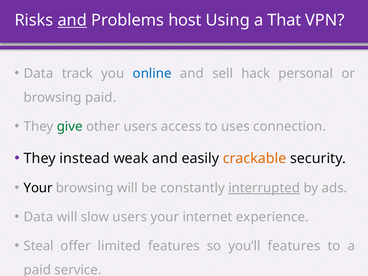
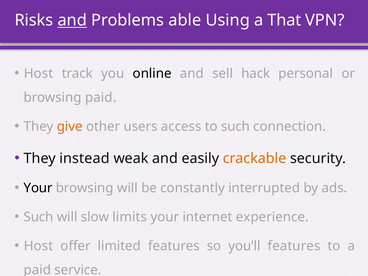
host: host -> able
Data at (39, 74): Data -> Host
online colour: blue -> black
give colour: green -> orange
to uses: uses -> such
interrupted underline: present -> none
Data at (39, 217): Data -> Such
slow users: users -> limits
Steal at (39, 246): Steal -> Host
